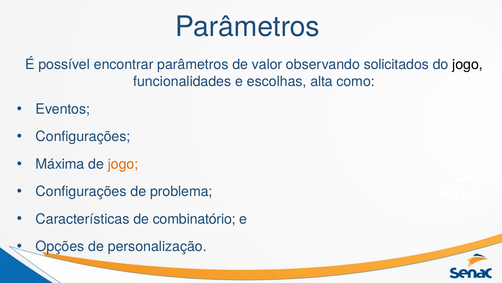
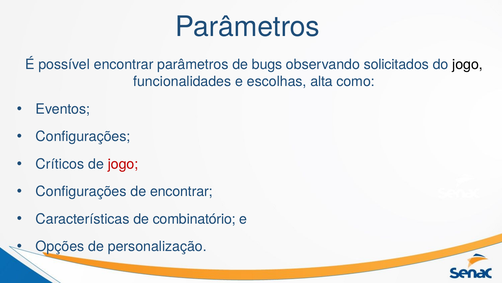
valor: valor -> bugs
Máxima: Máxima -> Críticos
jogo at (123, 164) colour: orange -> red
de problema: problema -> encontrar
